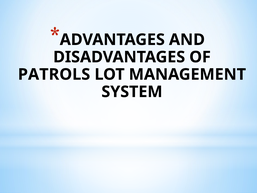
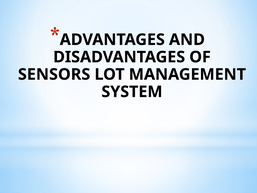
PATROLS: PATROLS -> SENSORS
